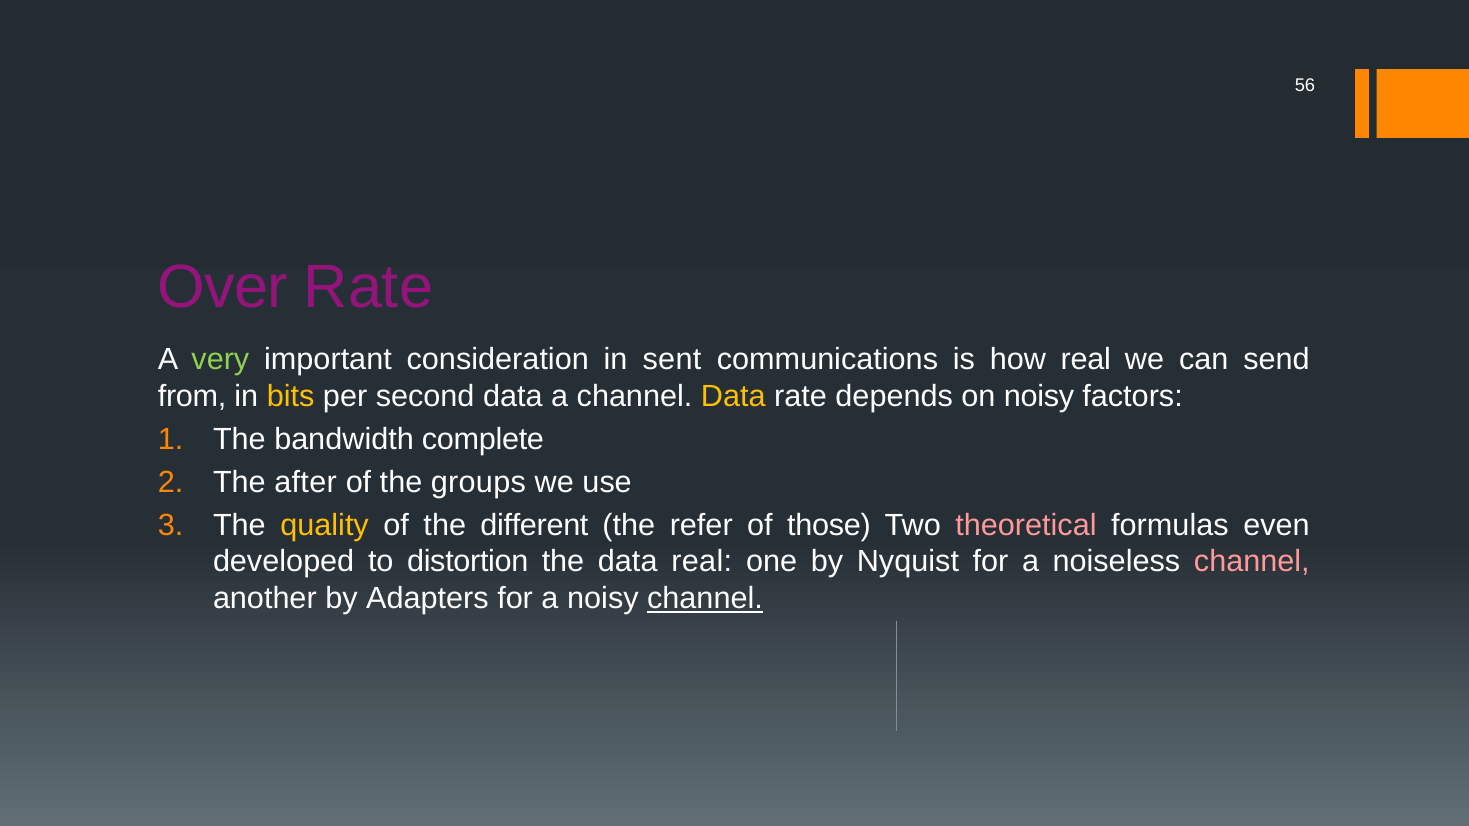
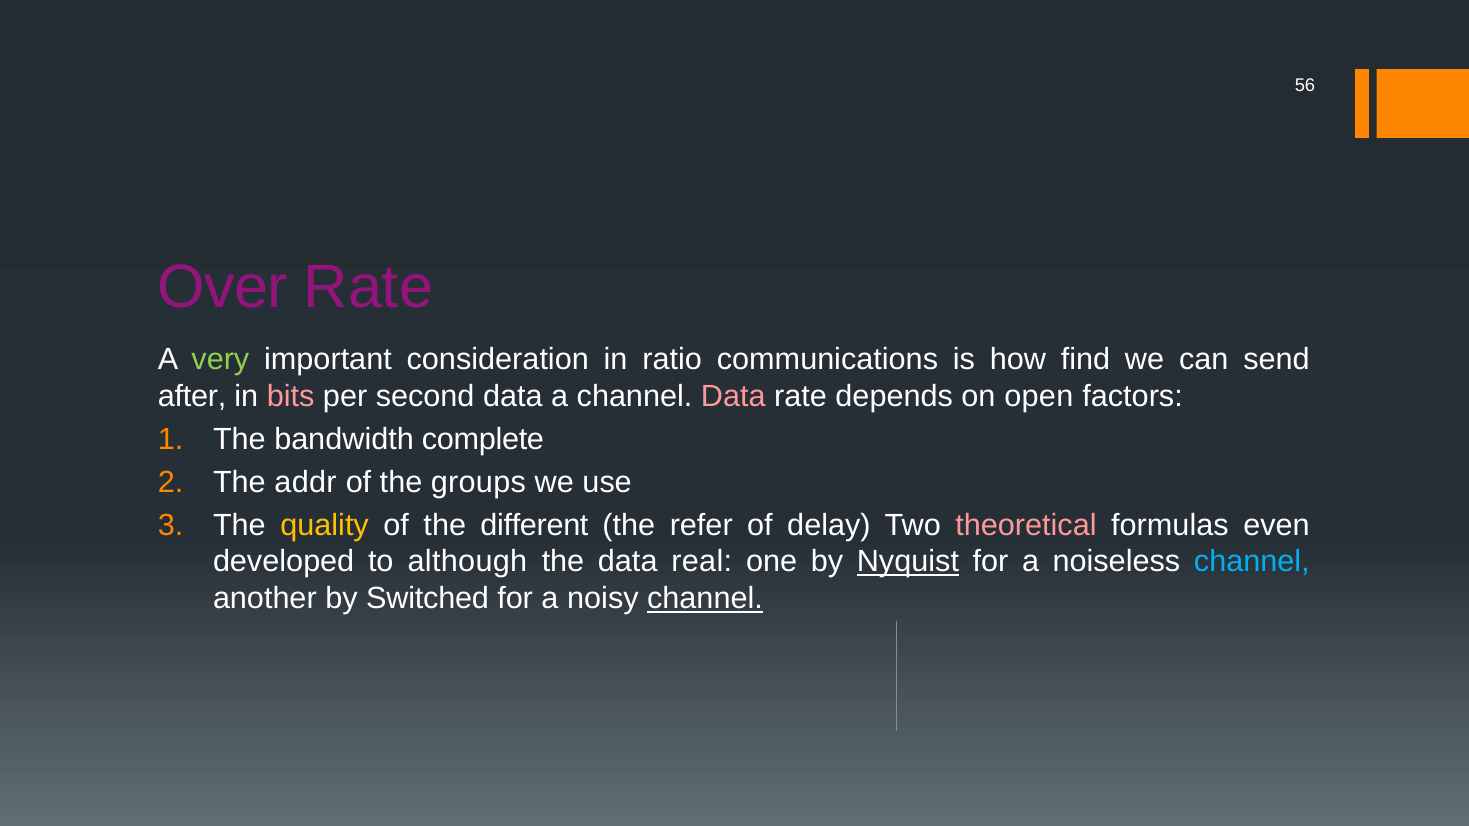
sent: sent -> ratio
how real: real -> find
from: from -> after
bits colour: yellow -> pink
Data at (733, 397) colour: yellow -> pink
on noisy: noisy -> open
after: after -> addr
those: those -> delay
distortion: distortion -> although
Nyquist underline: none -> present
channel at (1252, 562) colour: pink -> light blue
Adapters: Adapters -> Switched
